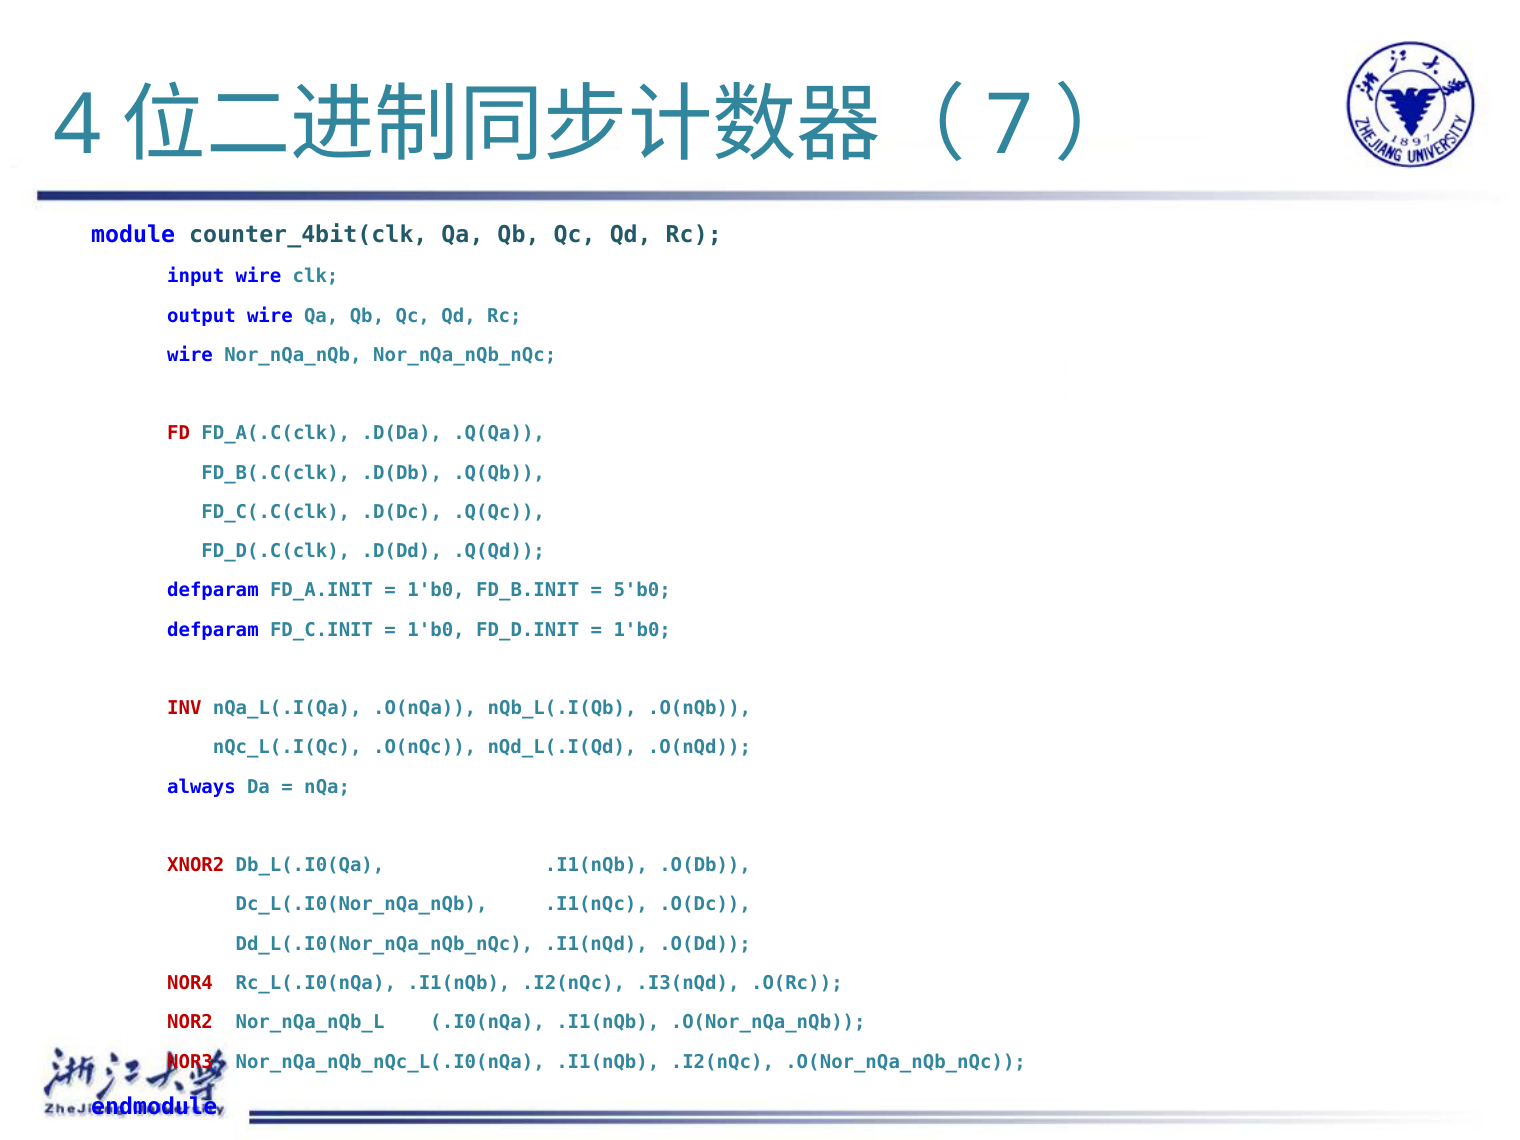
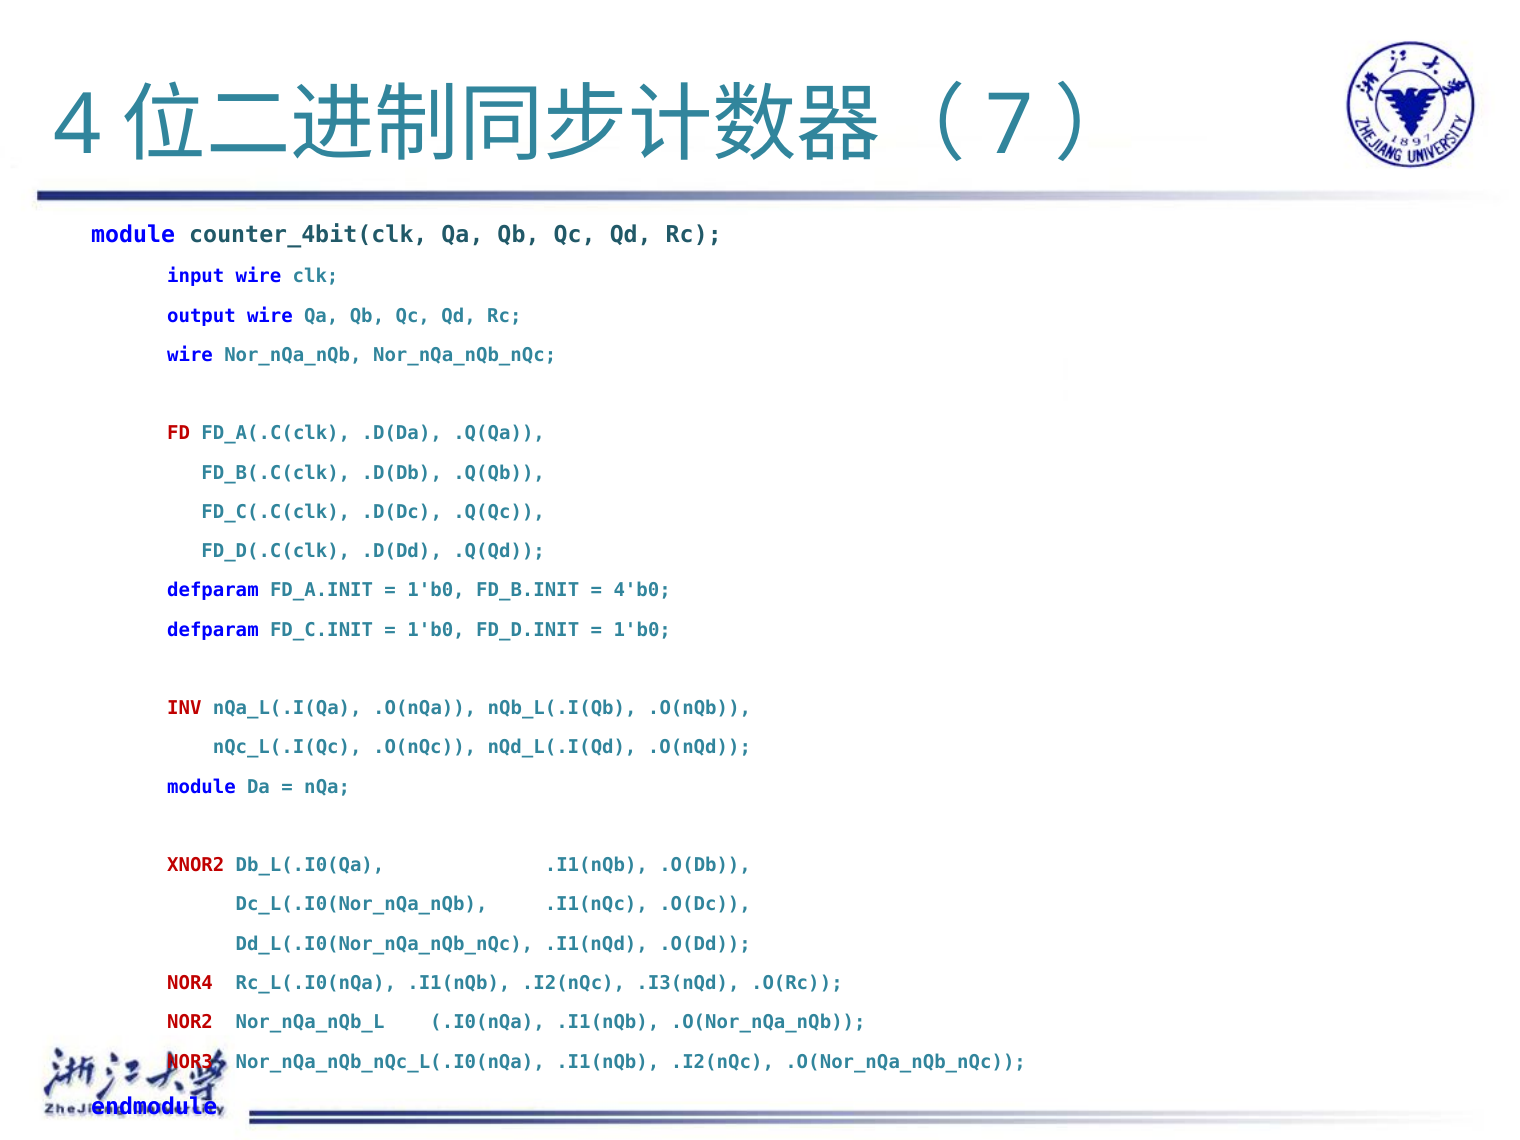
5'b0: 5'b0 -> 4'b0
always at (202, 787): always -> module
